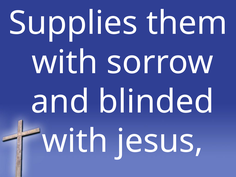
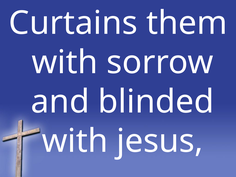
Supplies: Supplies -> Curtains
